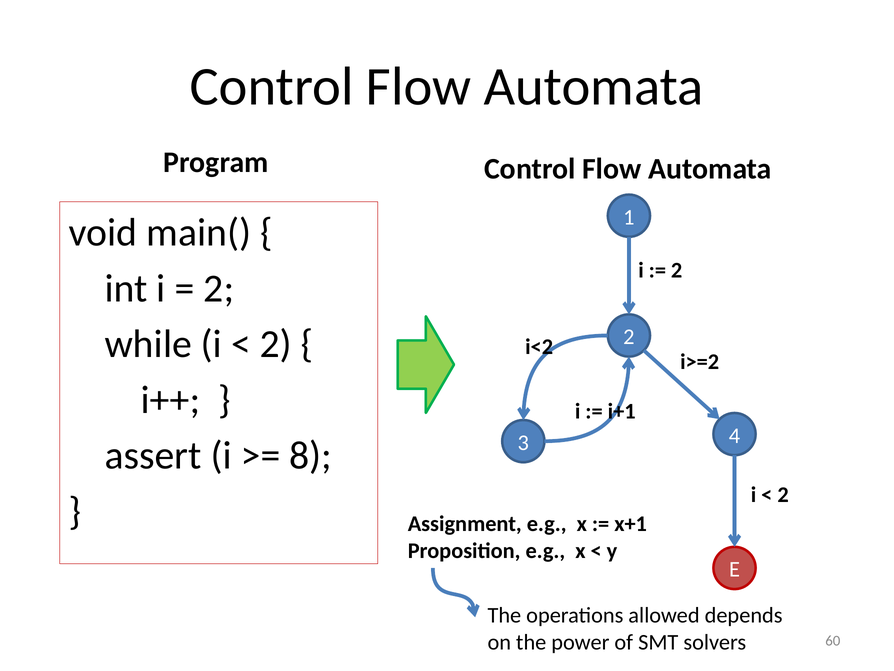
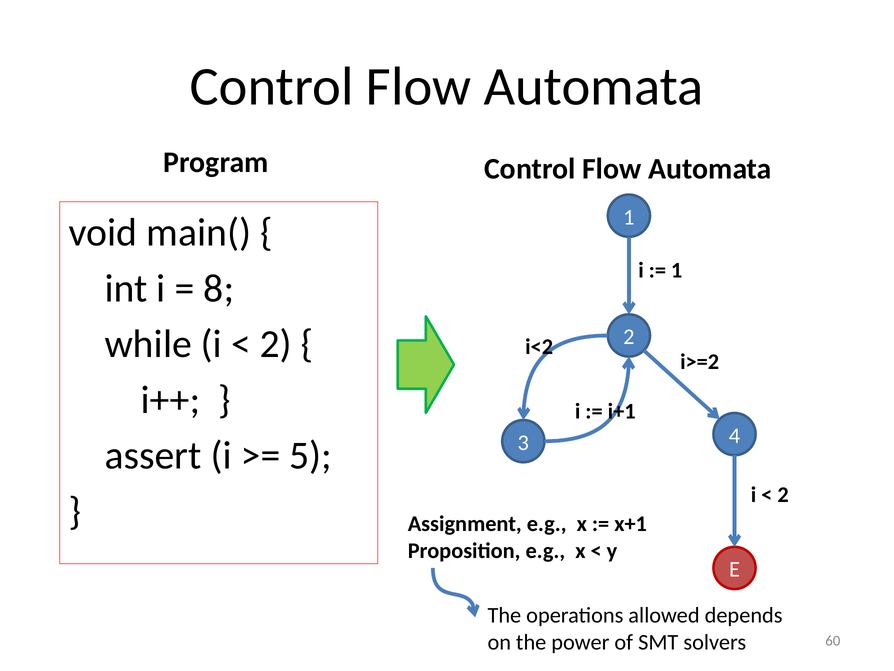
2 at (677, 270): 2 -> 1
2 at (219, 288): 2 -> 8
8: 8 -> 5
